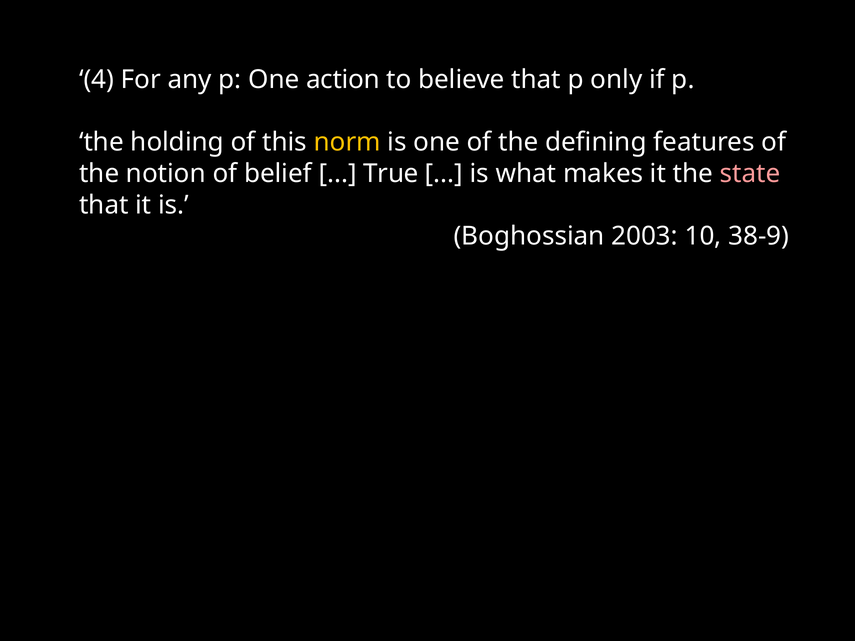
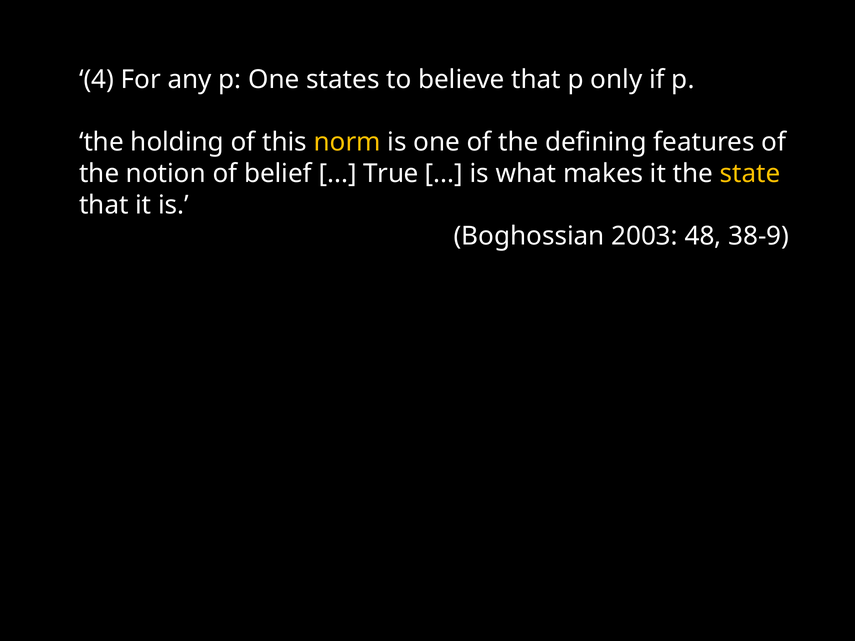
action: action -> states
state colour: pink -> yellow
10: 10 -> 48
